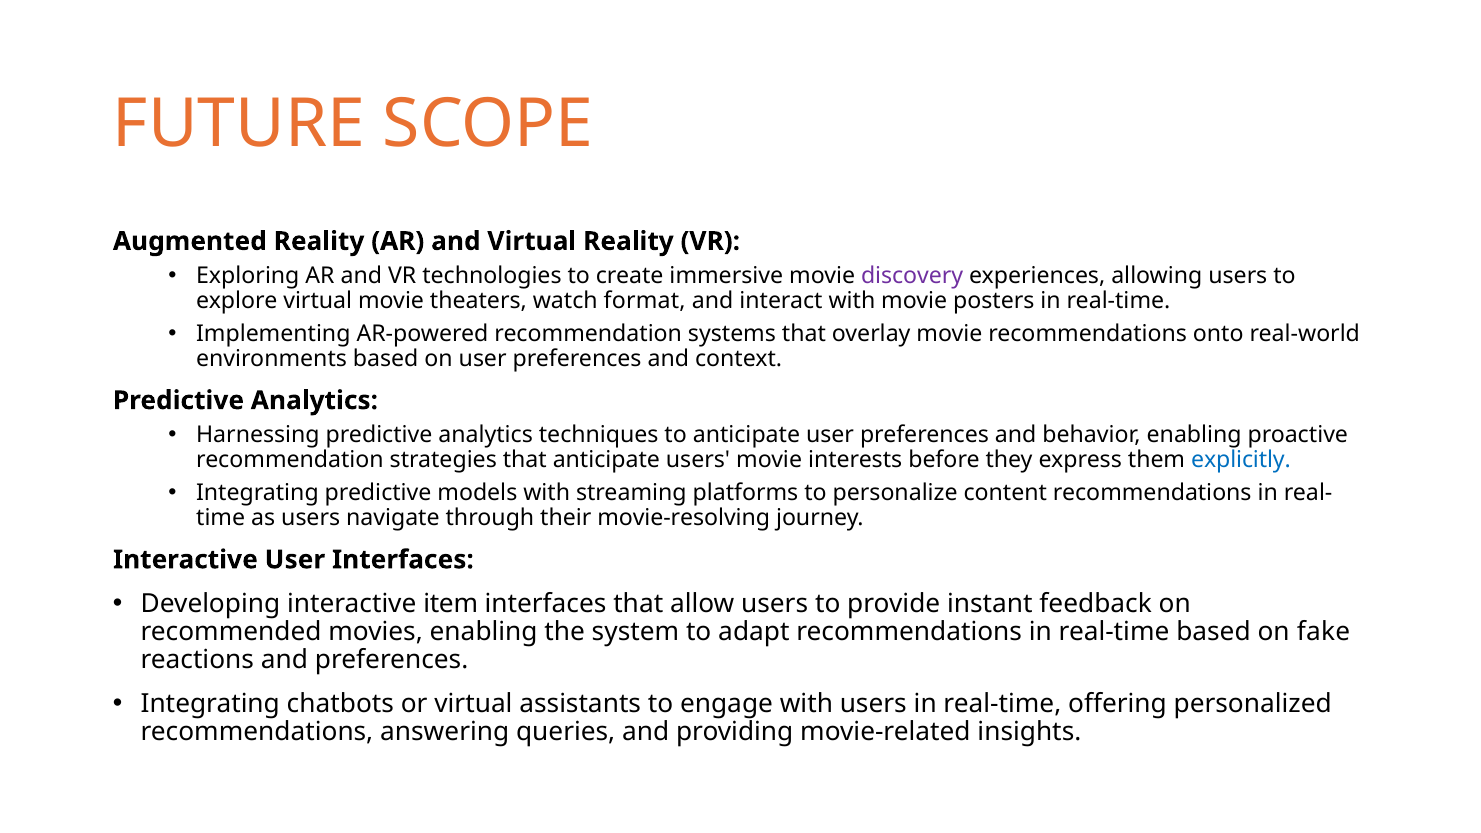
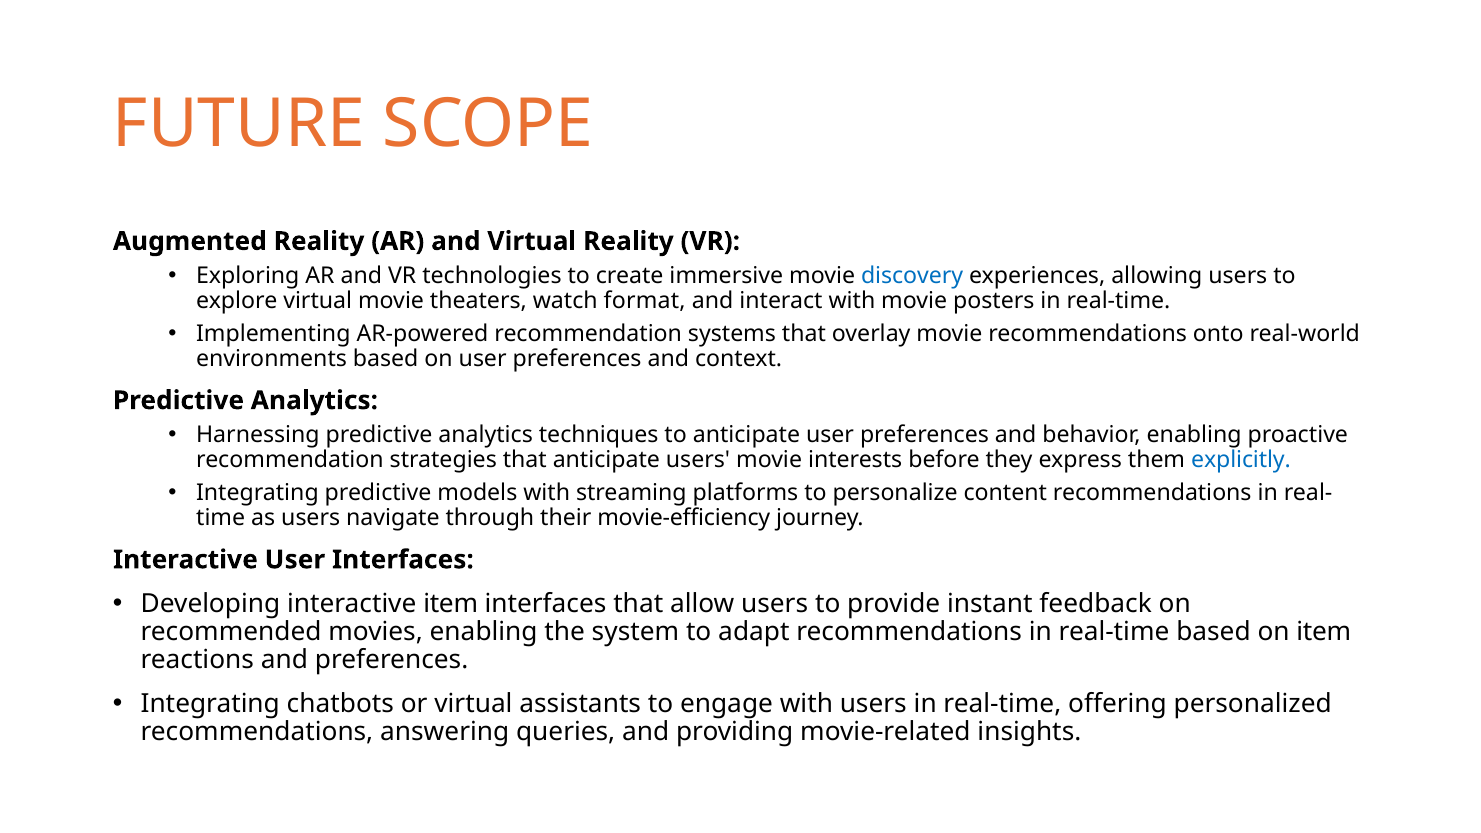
discovery colour: purple -> blue
movie-resolving: movie-resolving -> movie-efficiency
on fake: fake -> item
